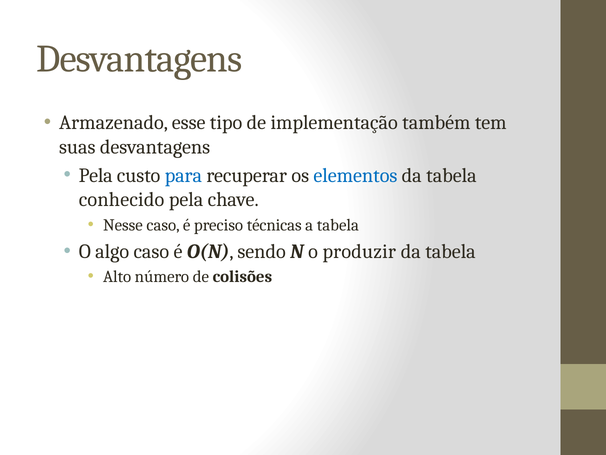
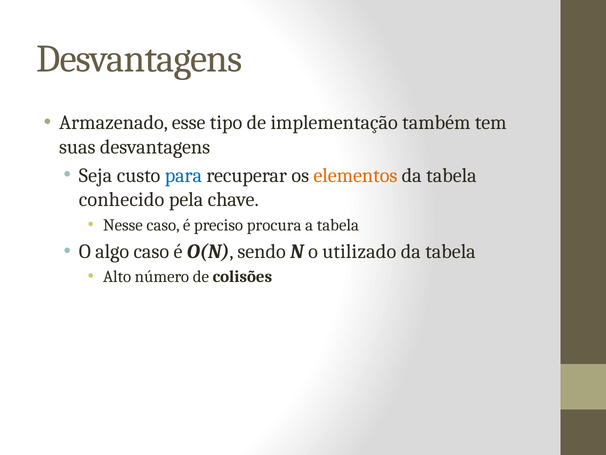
Pela at (96, 175): Pela -> Seja
elementos colour: blue -> orange
técnicas: técnicas -> procura
produzir: produzir -> utilizado
